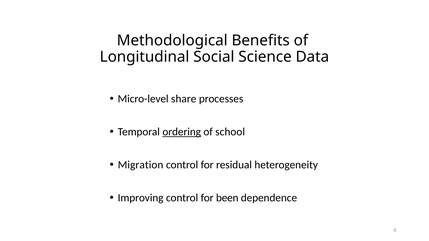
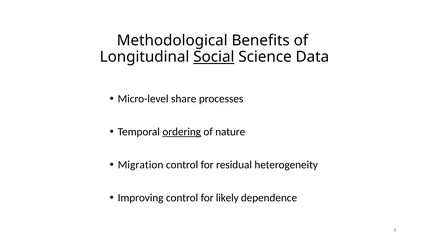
Social underline: none -> present
school: school -> nature
been: been -> likely
